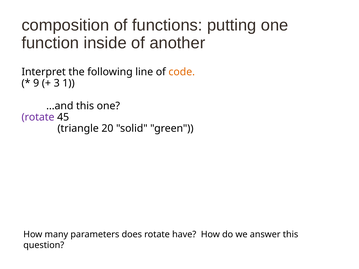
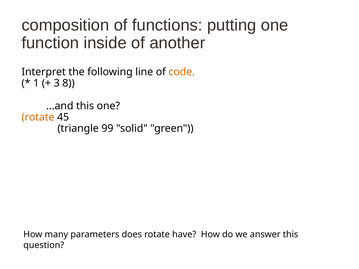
9: 9 -> 1
1: 1 -> 8
rotate at (38, 117) colour: purple -> orange
20: 20 -> 99
